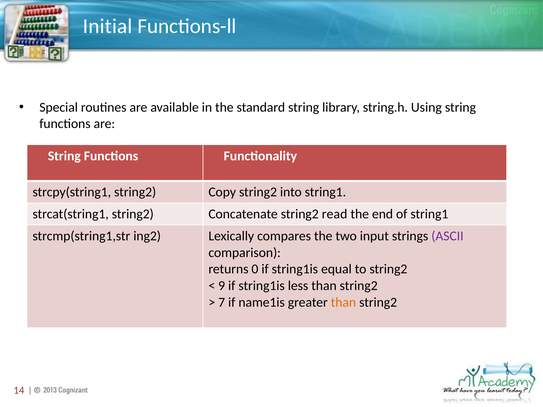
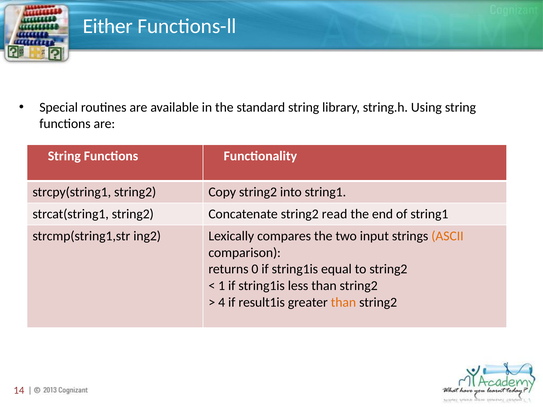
Initial: Initial -> Either
ASCII colour: purple -> orange
9: 9 -> 1
7: 7 -> 4
name1is: name1is -> result1is
